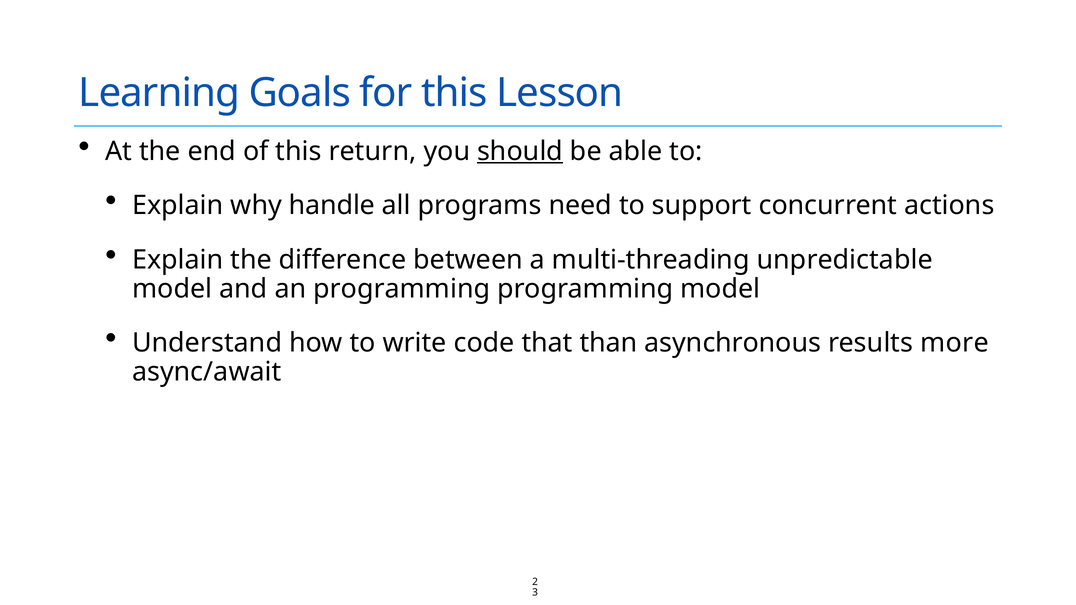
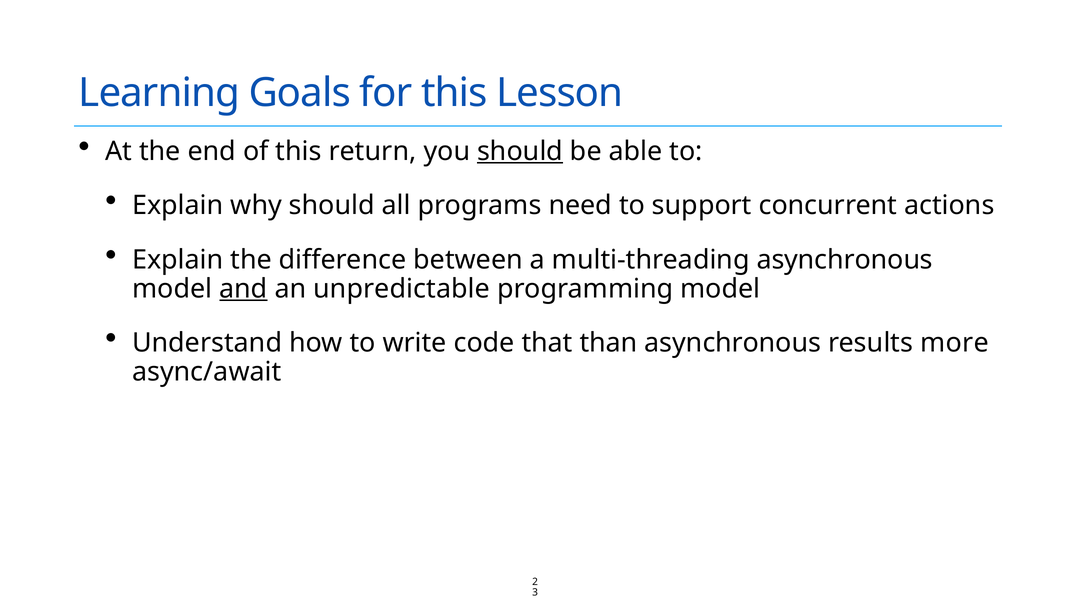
why handle: handle -> should
multi-threading unpredictable: unpredictable -> asynchronous
and underline: none -> present
an programming: programming -> unpredictable
